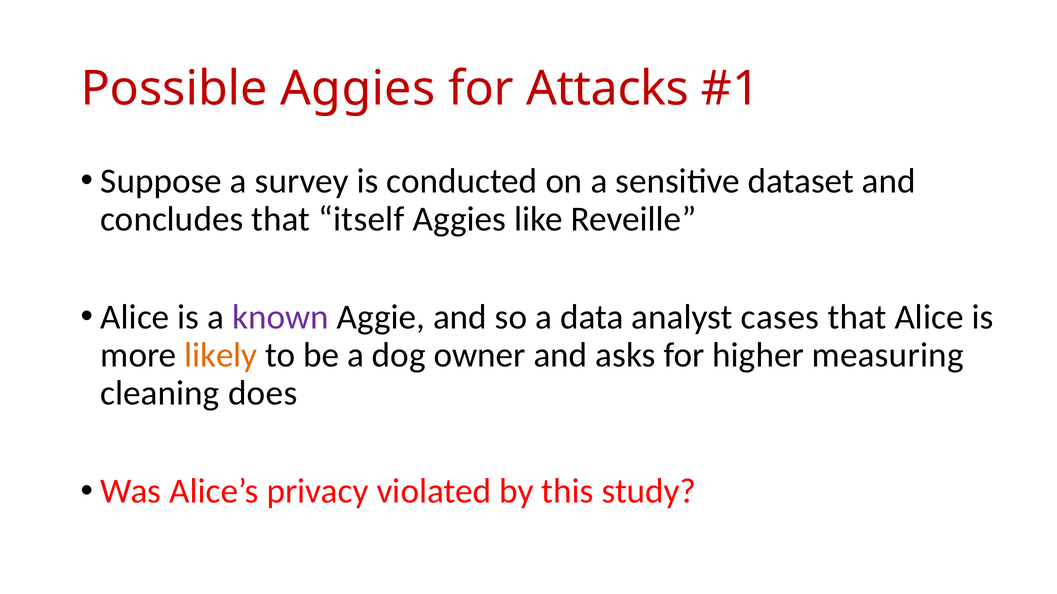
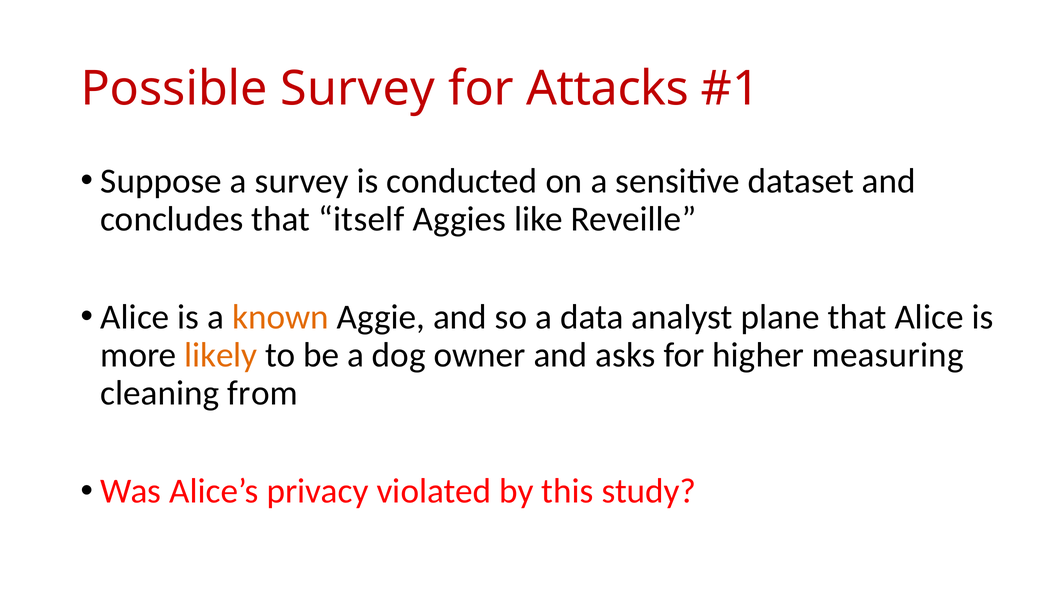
Possible Aggies: Aggies -> Survey
known colour: purple -> orange
cases: cases -> plane
does: does -> from
